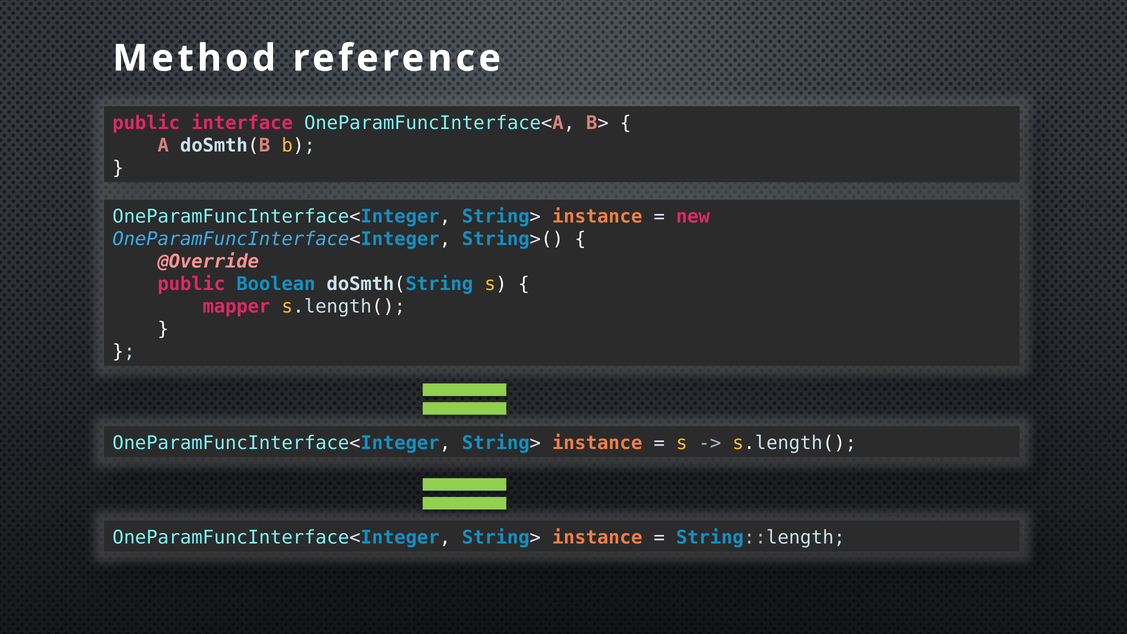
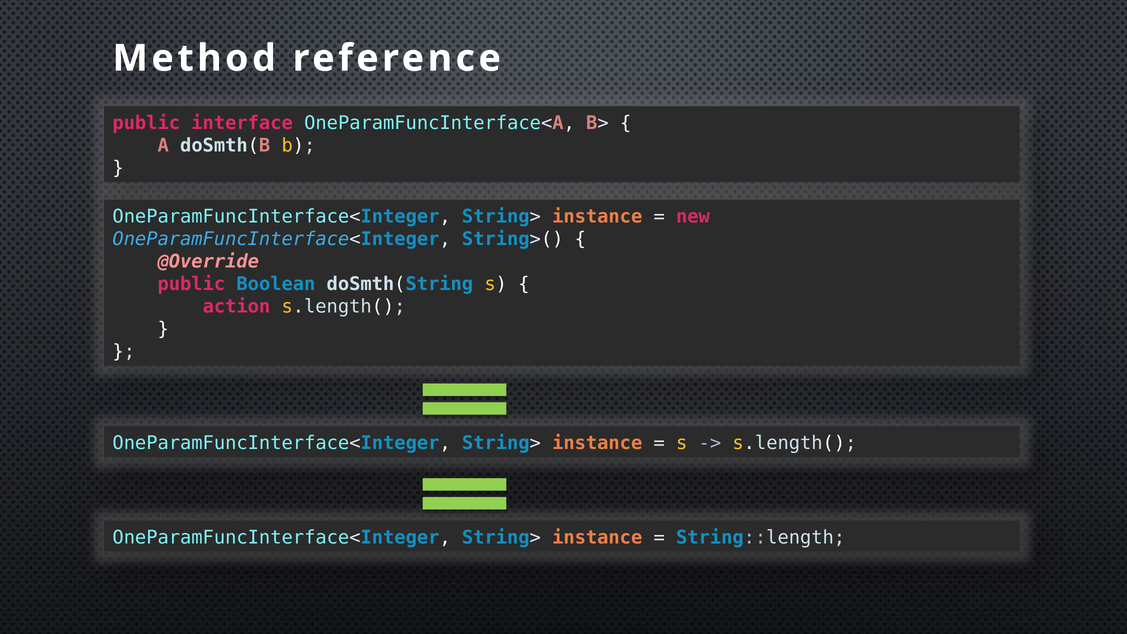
mapper: mapper -> action
